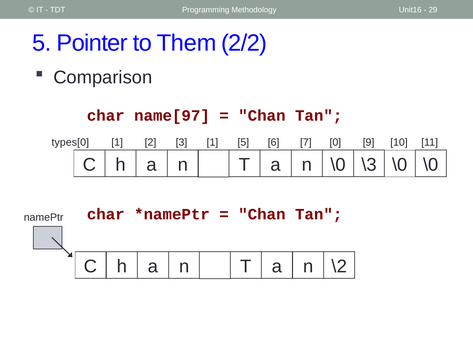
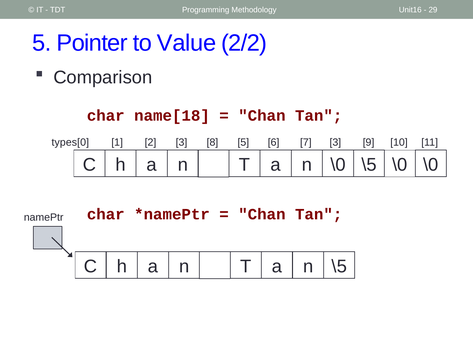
Them: Them -> Value
name[97: name[97 -> name[18
3 1: 1 -> 8
7 0: 0 -> 3
\0 \3: \3 -> \5
n \2: \2 -> \5
